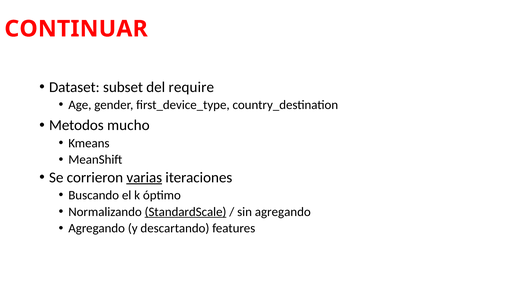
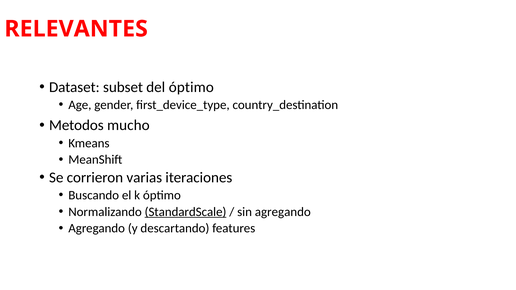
CONTINUAR: CONTINUAR -> RELEVANTES
del require: require -> óptimo
varias underline: present -> none
